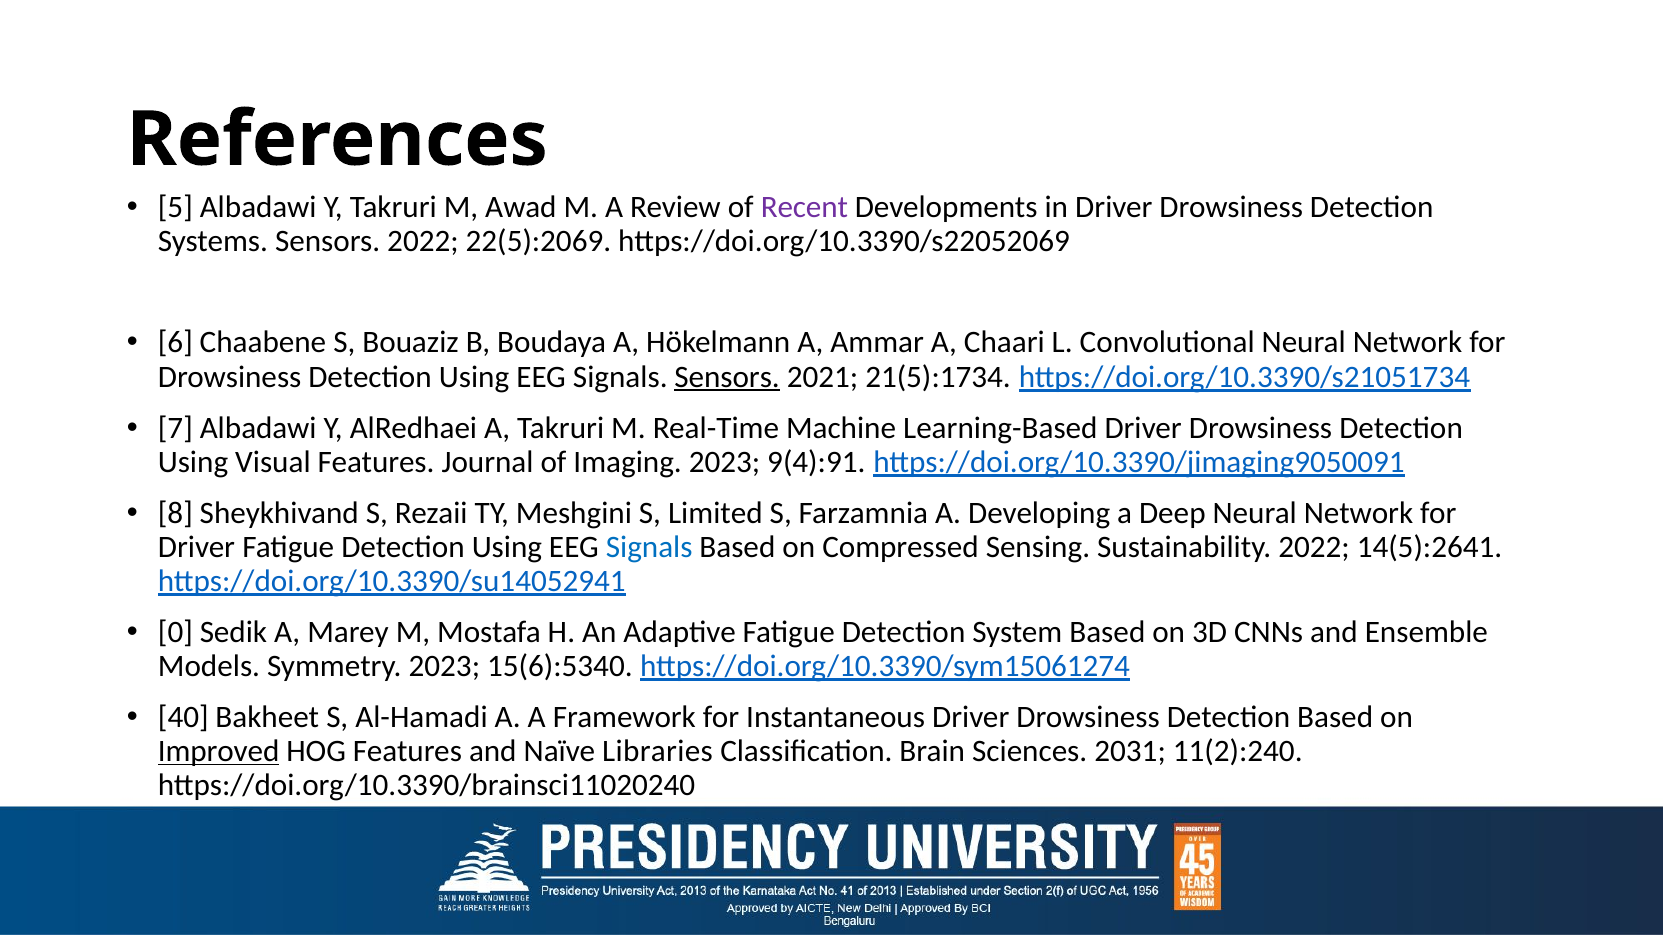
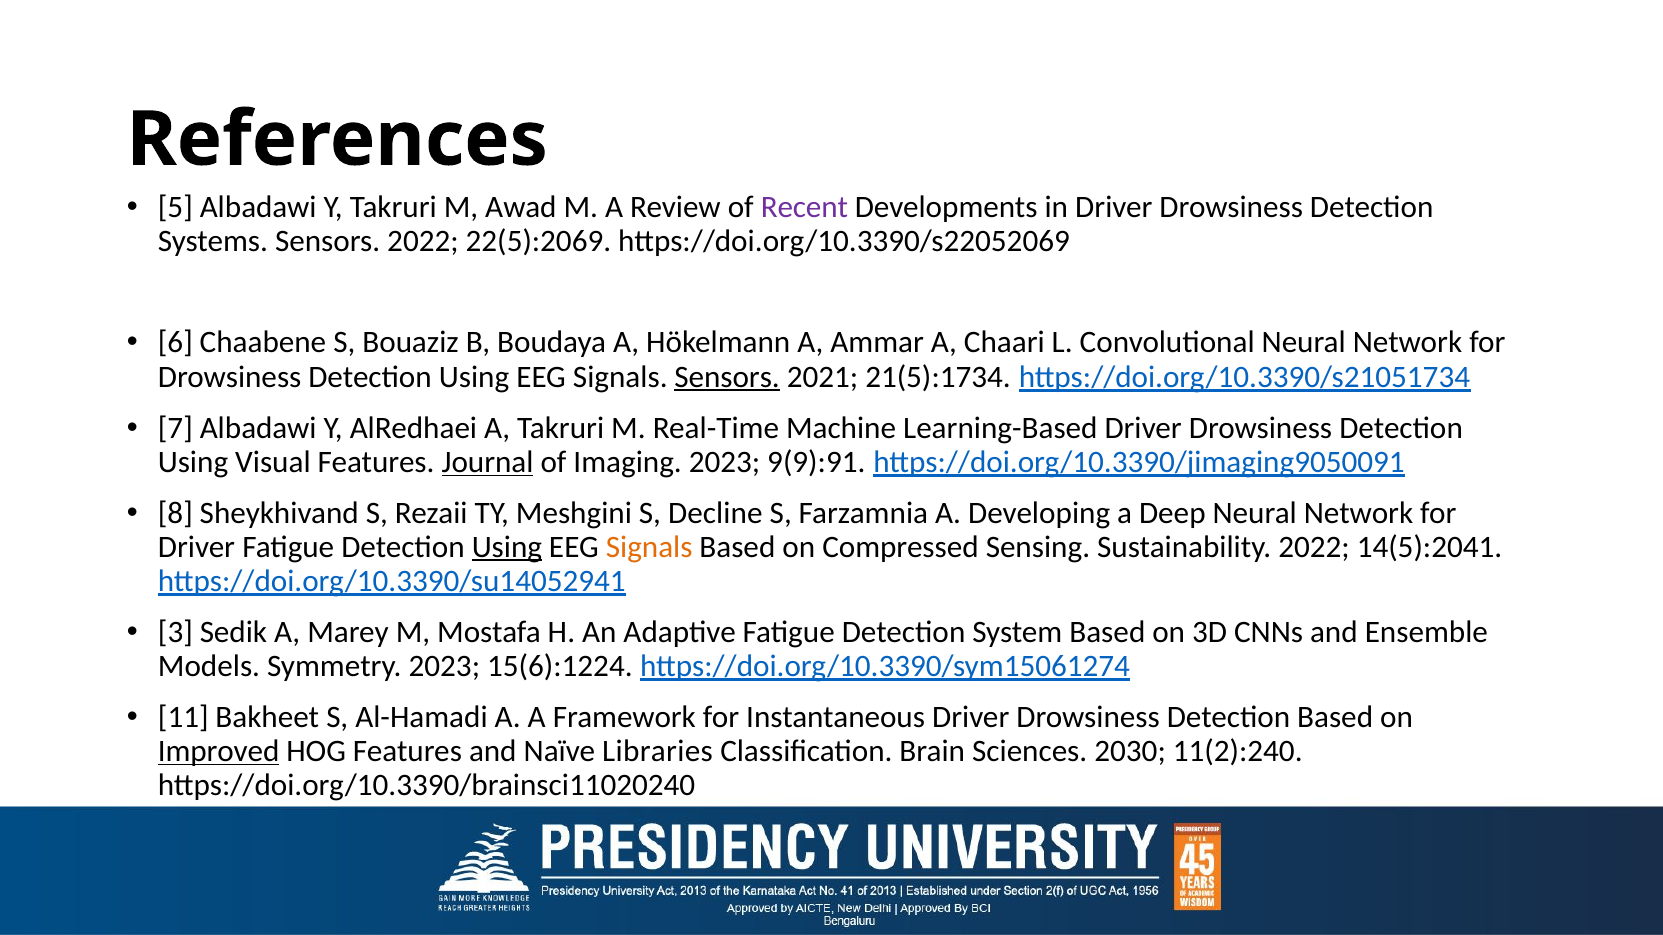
Journal underline: none -> present
9(4):91: 9(4):91 -> 9(9):91
Limited: Limited -> Decline
Using at (507, 547) underline: none -> present
Signals at (649, 547) colour: blue -> orange
14(5):2641: 14(5):2641 -> 14(5):2041
0: 0 -> 3
15(6):5340: 15(6):5340 -> 15(6):1224
40: 40 -> 11
2031: 2031 -> 2030
